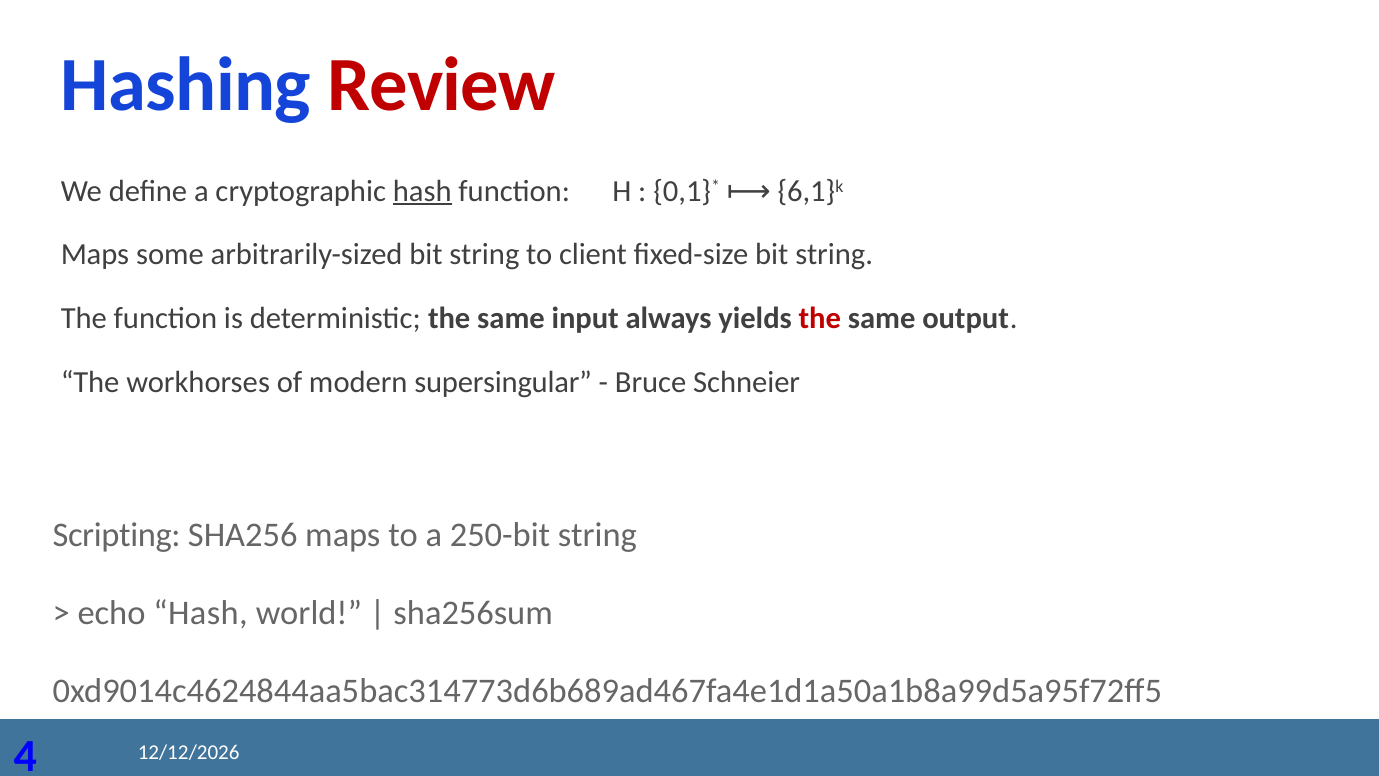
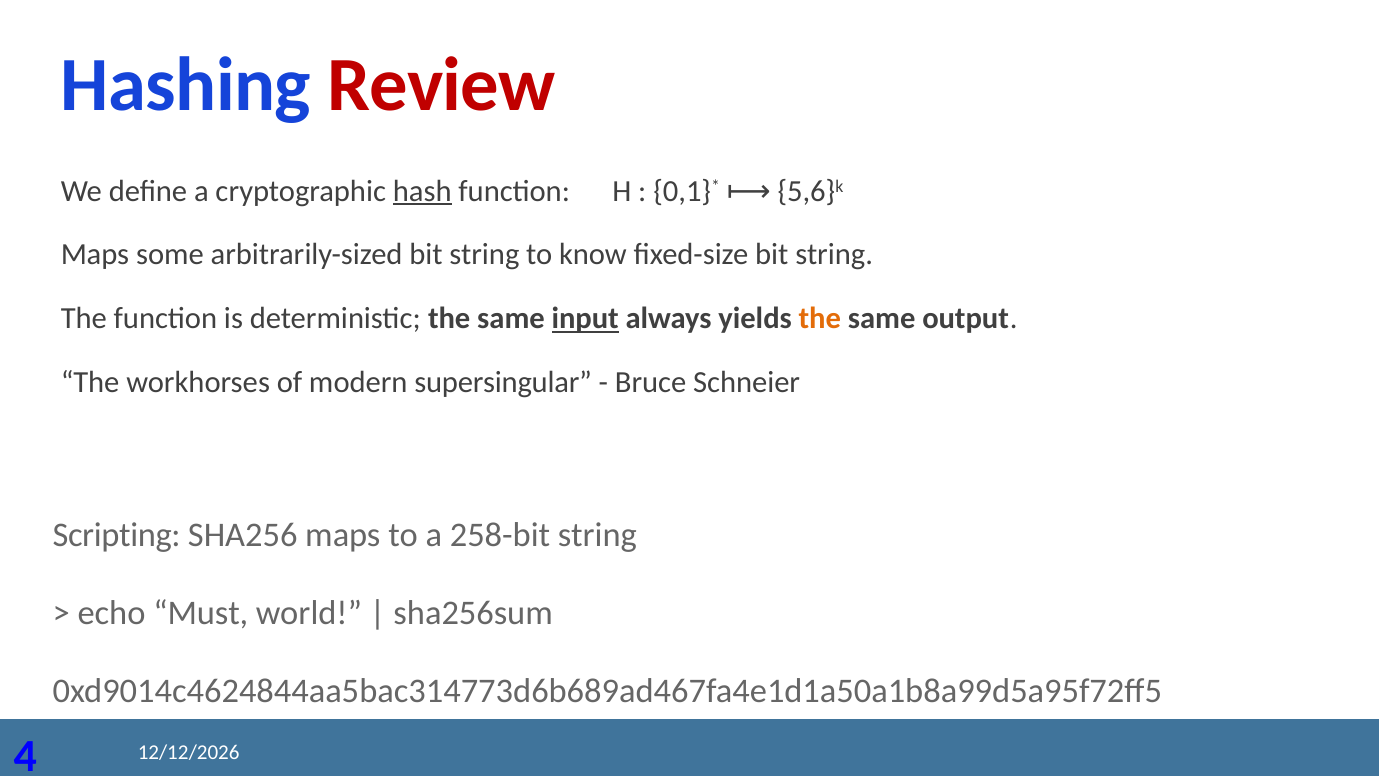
6,1: 6,1 -> 5,6
client: client -> know
input underline: none -> present
the at (820, 318) colour: red -> orange
250-bit: 250-bit -> 258-bit
echo Hash: Hash -> Must
